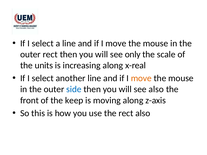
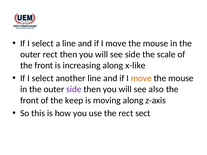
see only: only -> side
units at (44, 66): units -> front
x-real: x-real -> x-like
side at (74, 89) colour: blue -> purple
rect also: also -> sect
